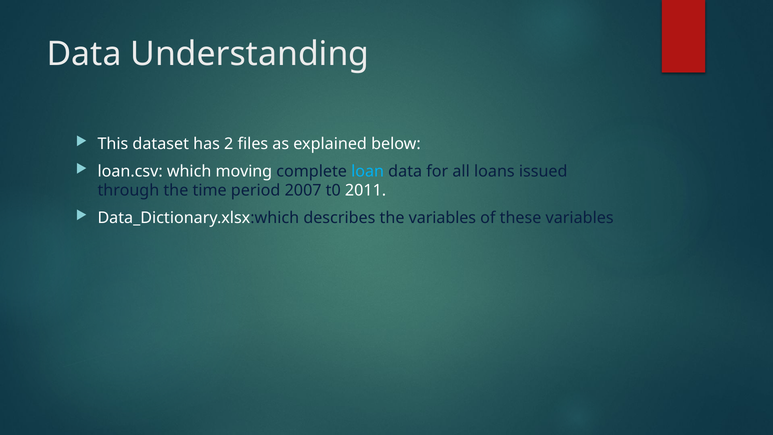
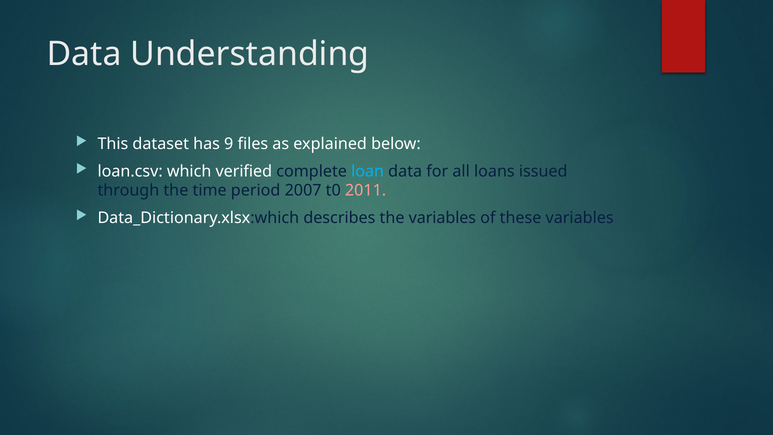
2: 2 -> 9
moving: moving -> verified
2011 colour: white -> pink
